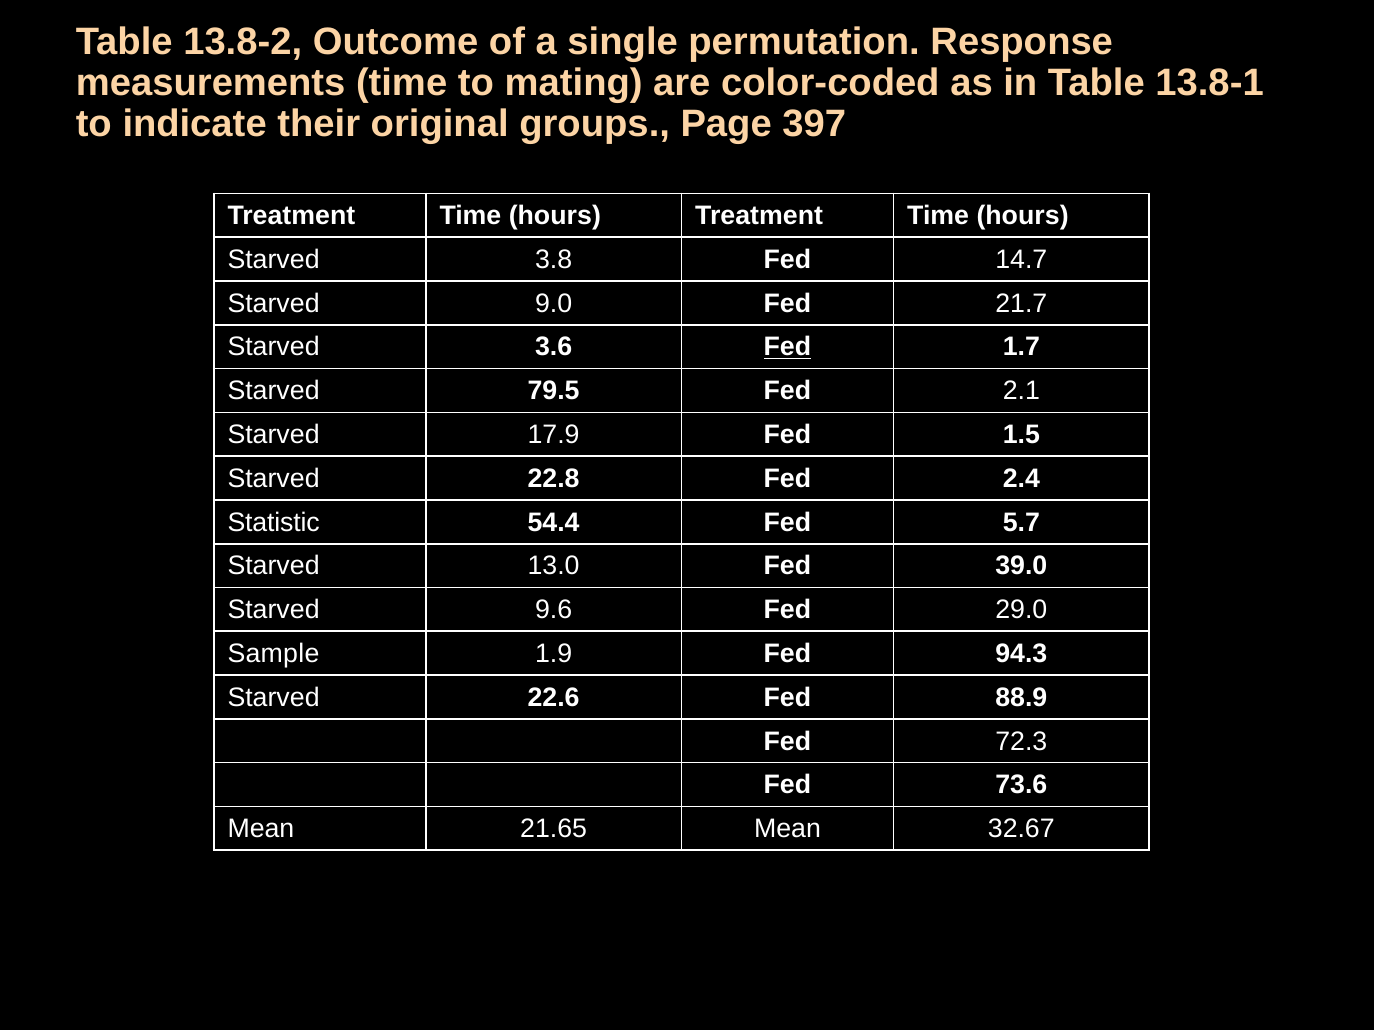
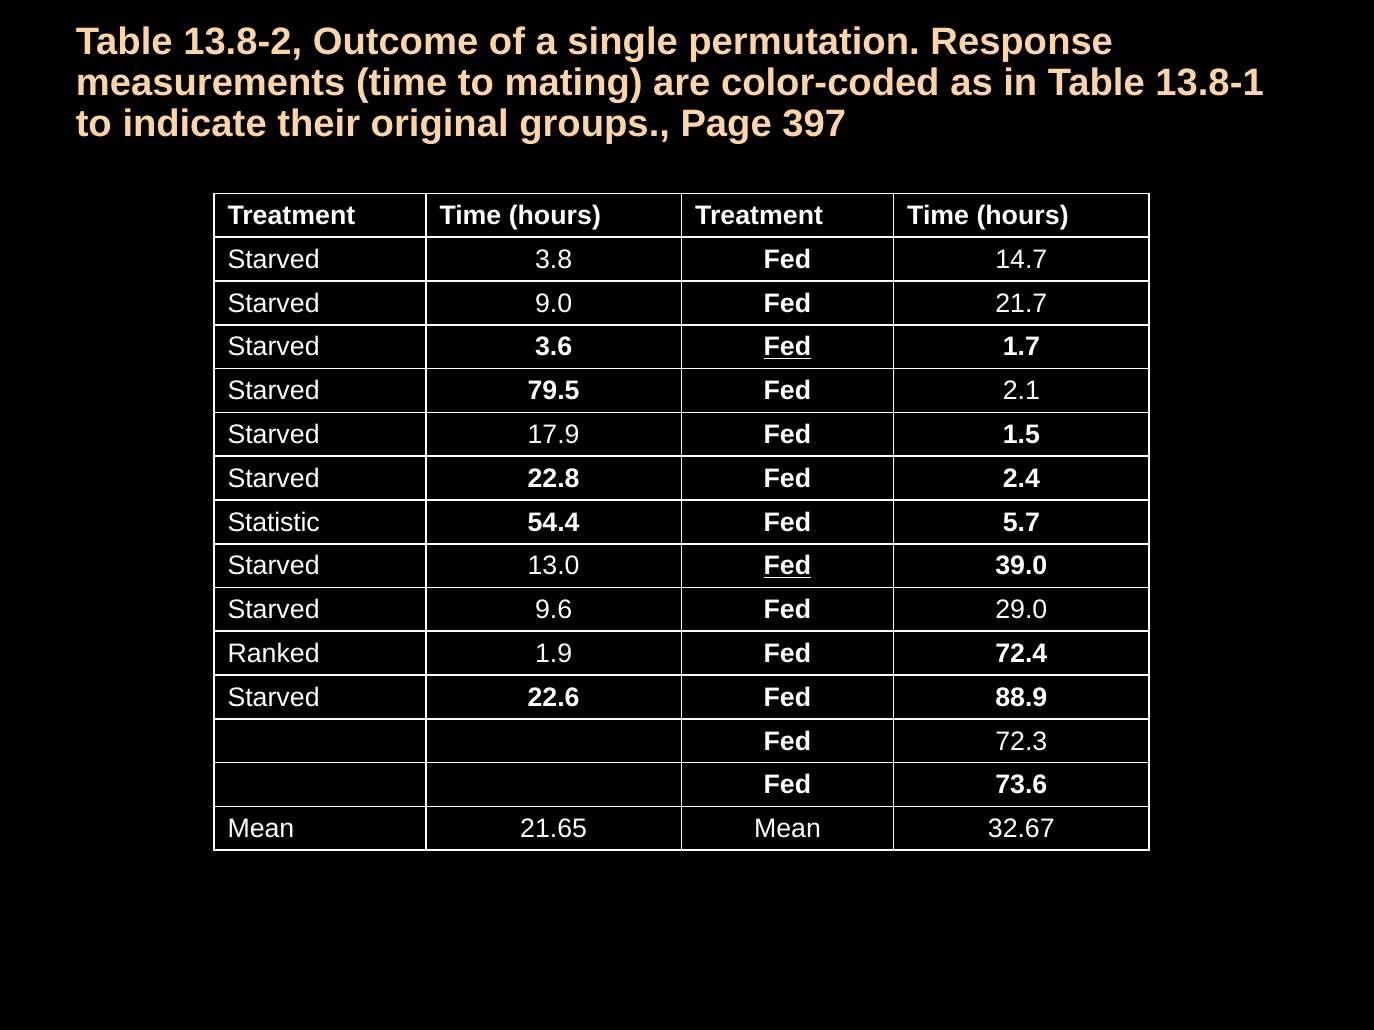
Fed at (787, 566) underline: none -> present
Sample: Sample -> Ranked
94.3: 94.3 -> 72.4
